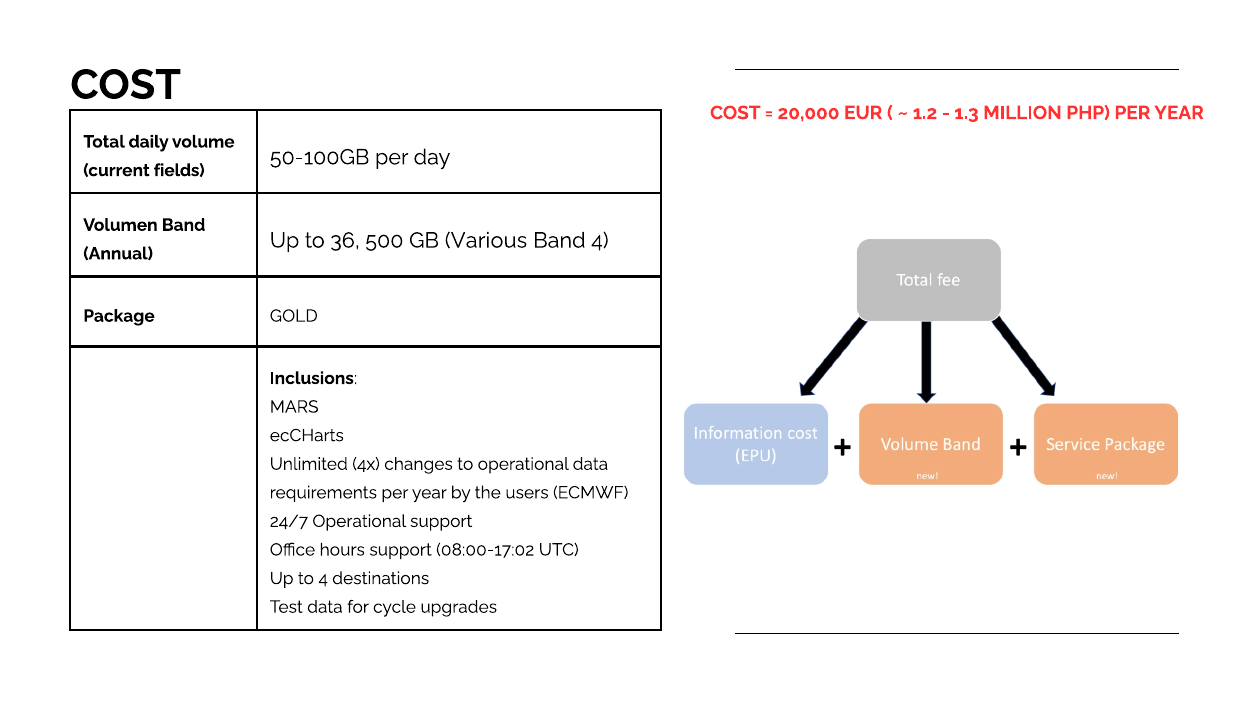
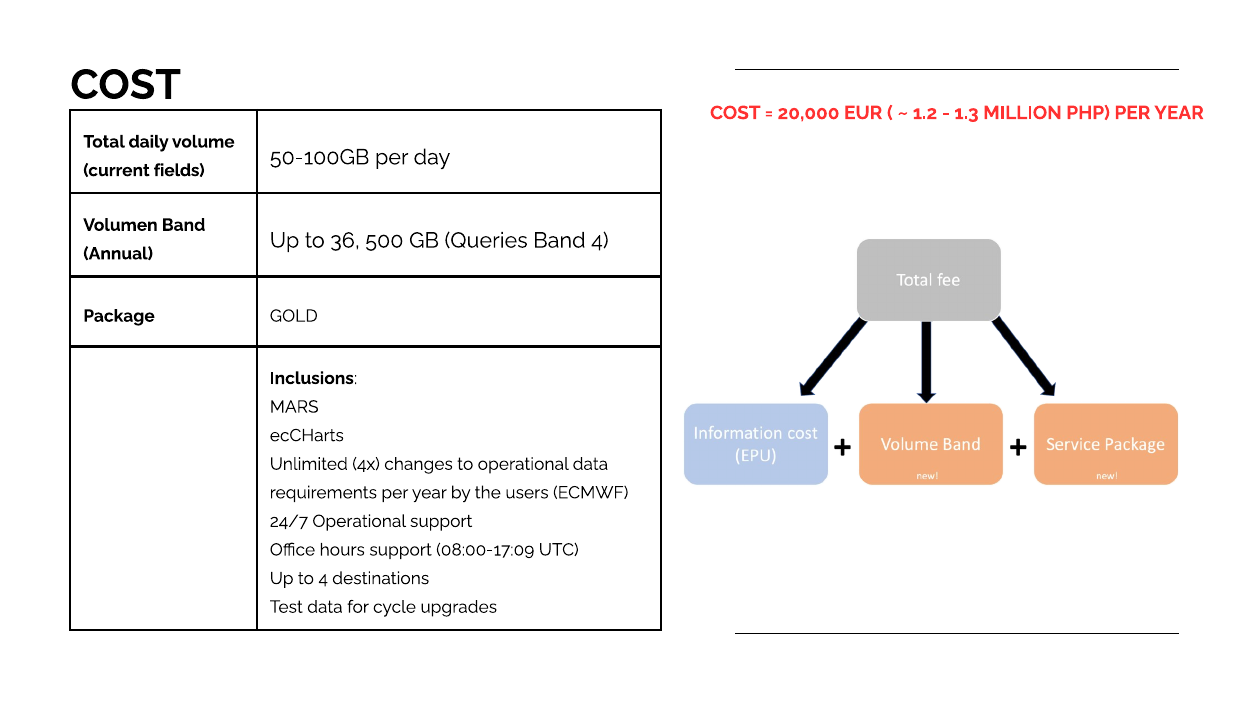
Various: Various -> Queries
08:00-17:02: 08:00-17:02 -> 08:00-17:09
